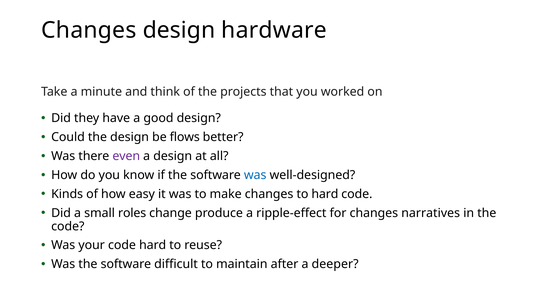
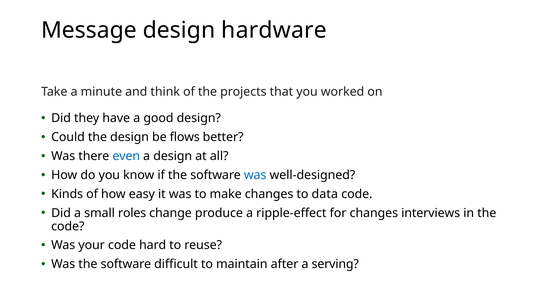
Changes at (89, 30): Changes -> Message
even colour: purple -> blue
to hard: hard -> data
narratives: narratives -> interviews
deeper: deeper -> serving
